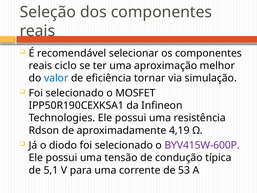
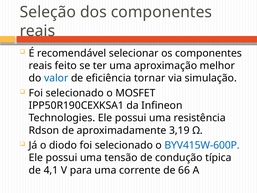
ciclo: ciclo -> feito
4,19: 4,19 -> 3,19
BYV415W-600P colour: purple -> blue
5,1: 5,1 -> 4,1
53: 53 -> 66
